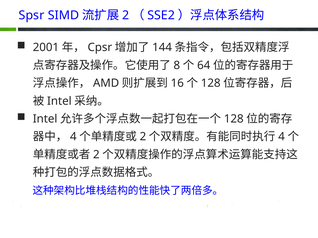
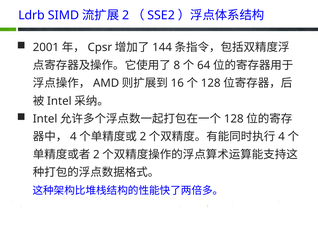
Spsr: Spsr -> Ldrb
